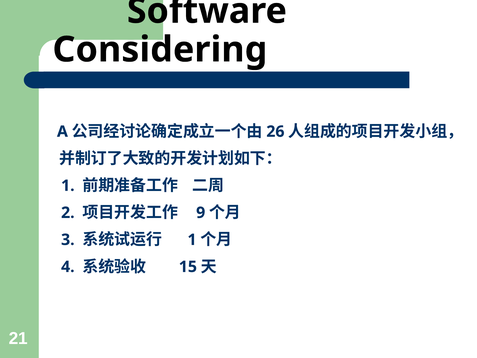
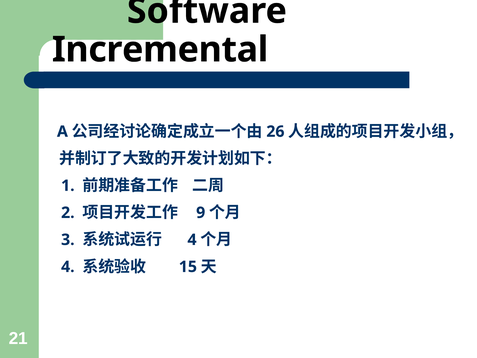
Considering: Considering -> Incremental
1 at (192, 240): 1 -> 4
